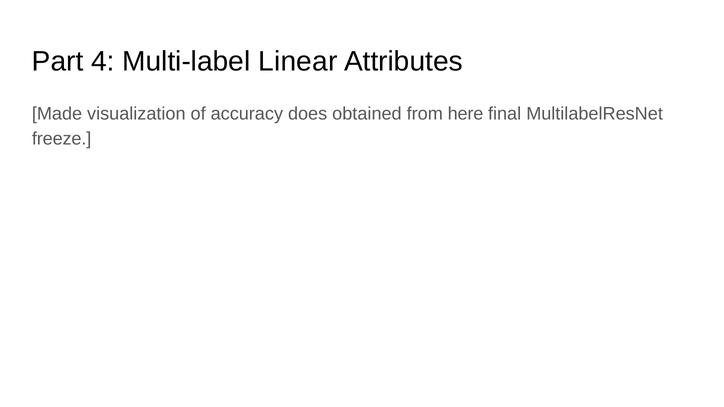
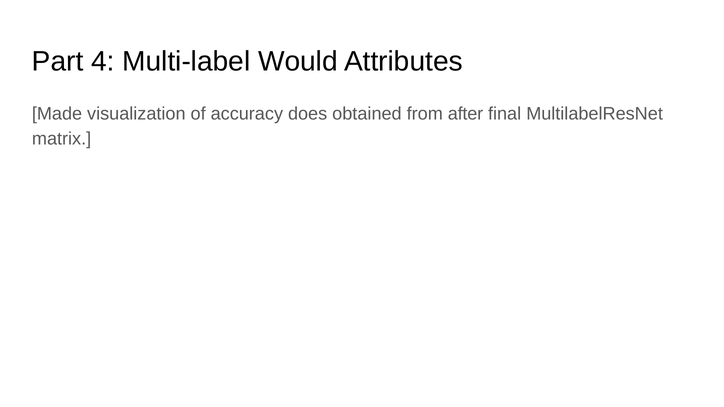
Linear: Linear -> Would
here: here -> after
freeze: freeze -> matrix
